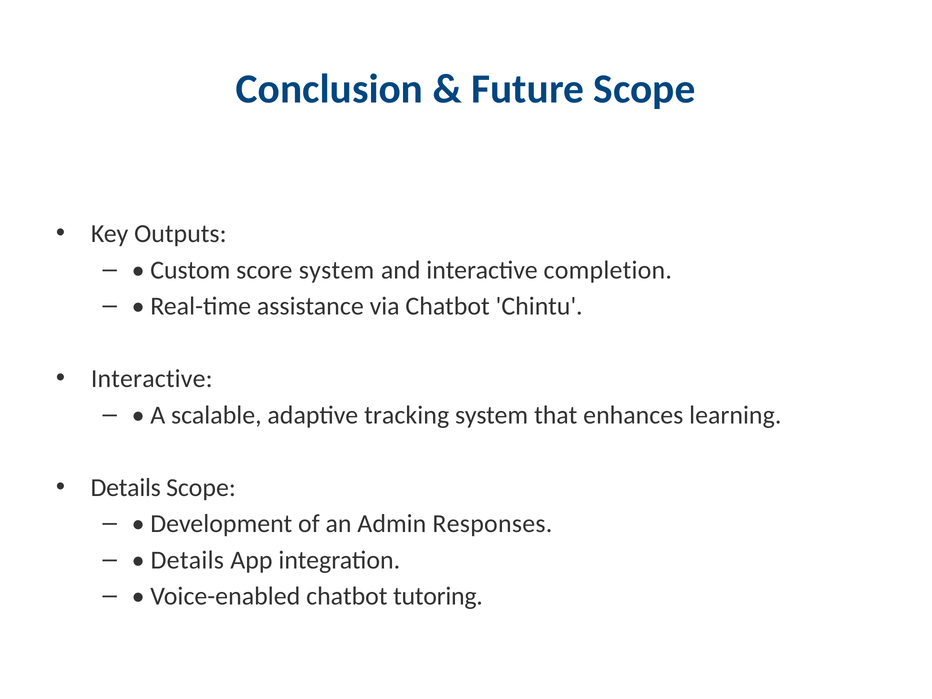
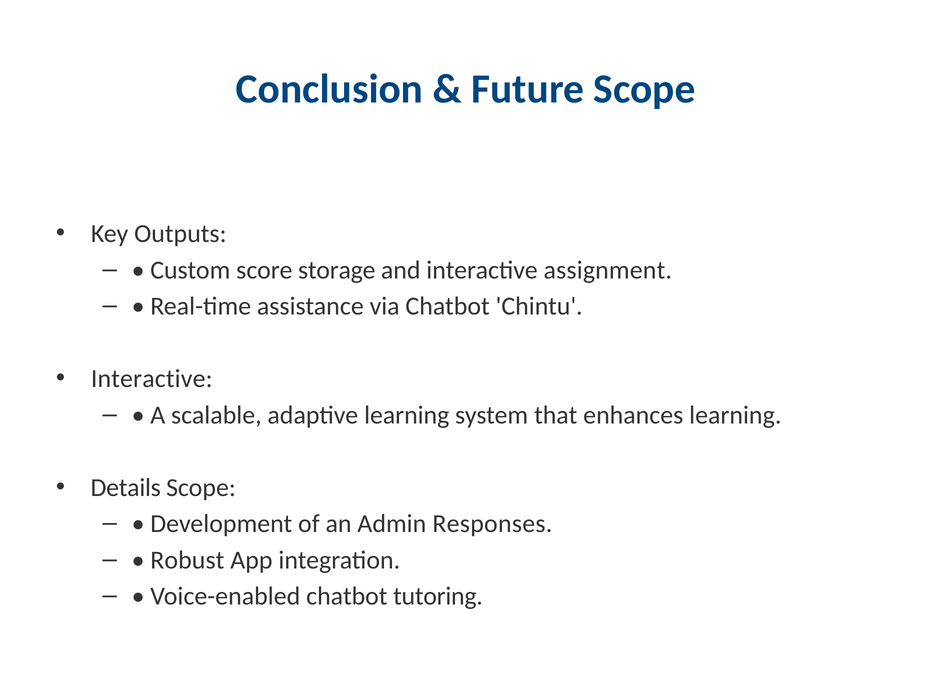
score system: system -> storage
completion: completion -> assignment
adaptive tracking: tracking -> learning
Details at (187, 560): Details -> Robust
